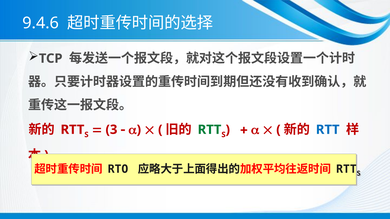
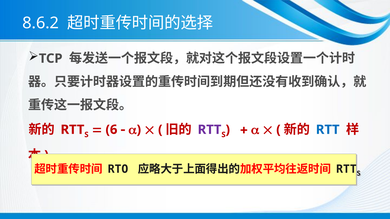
9.4.6: 9.4.6 -> 8.6.2
3: 3 -> 6
RTT at (210, 130) colour: green -> purple
